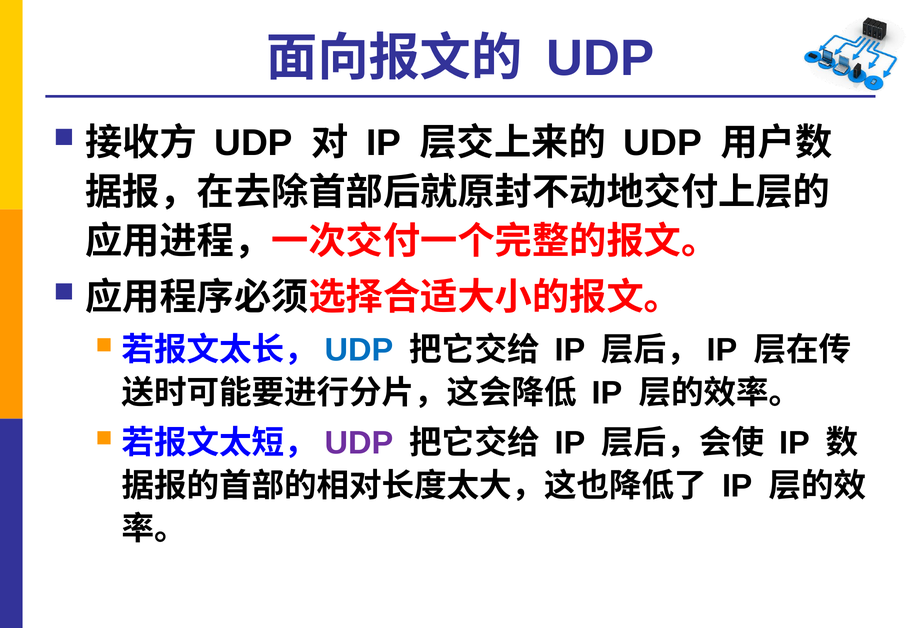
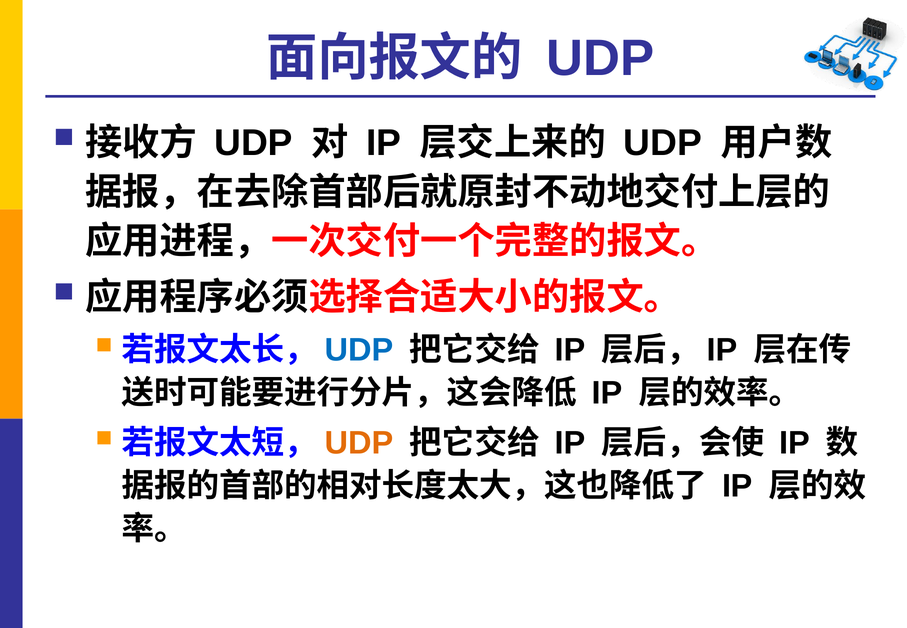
UDP at (359, 443) colour: purple -> orange
